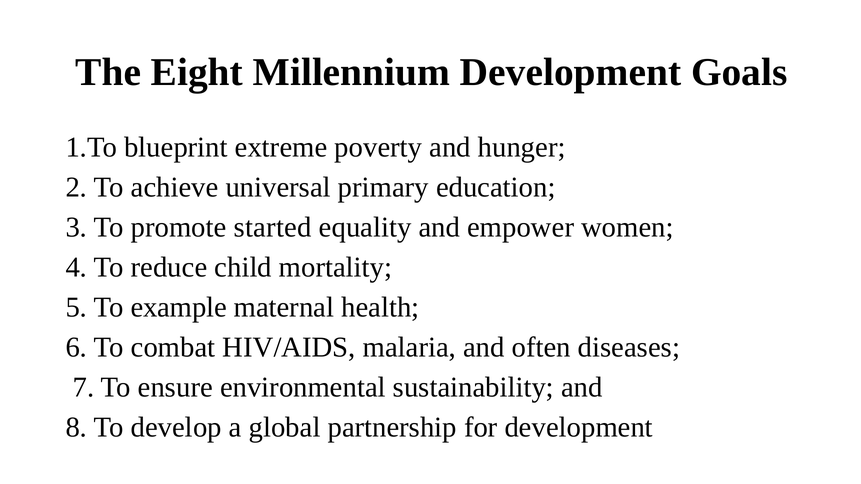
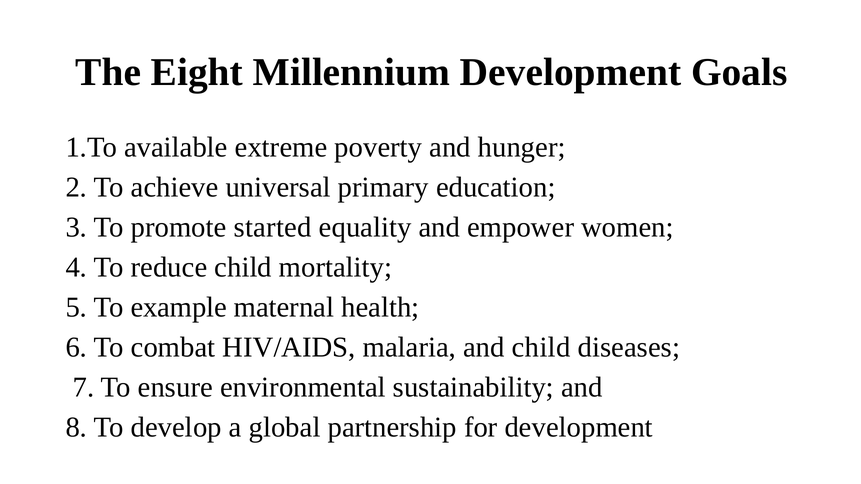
blueprint: blueprint -> available
and often: often -> child
